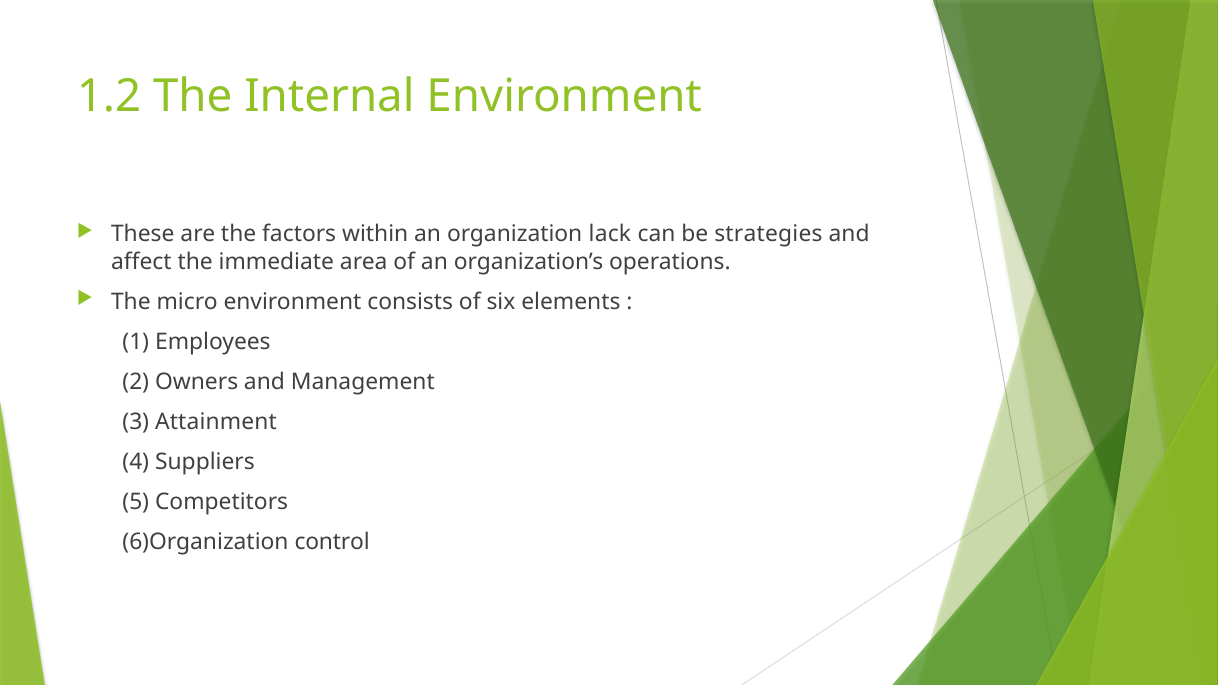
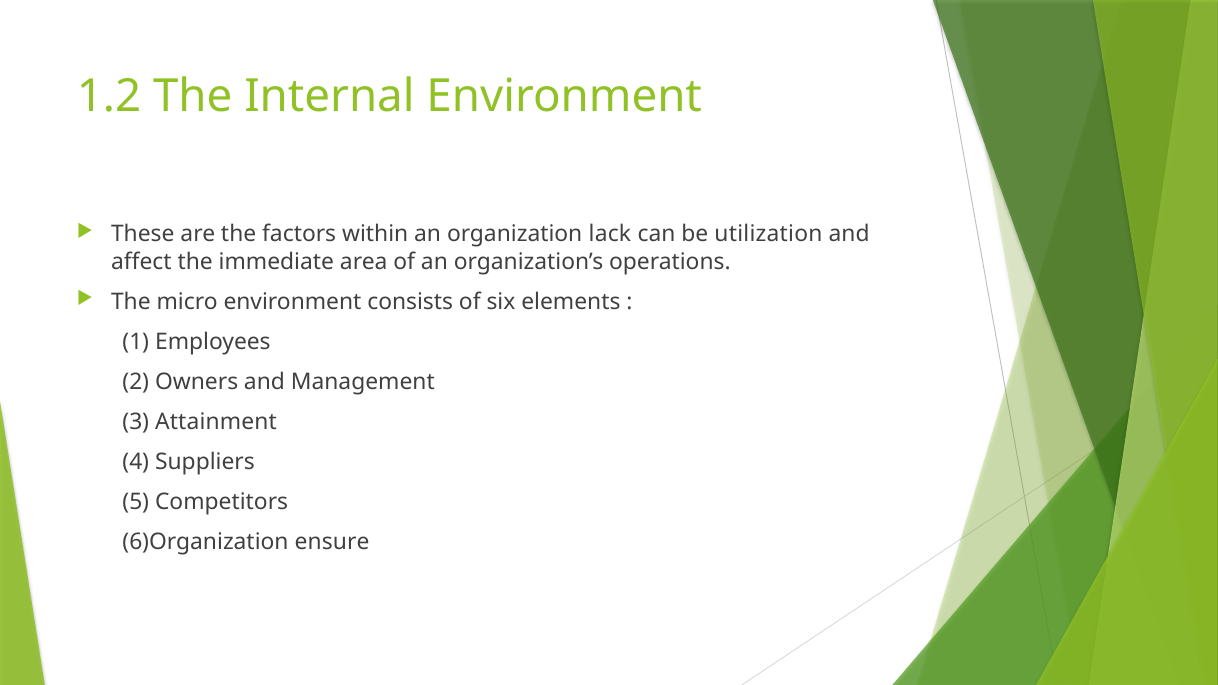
strategies: strategies -> utilization
control: control -> ensure
